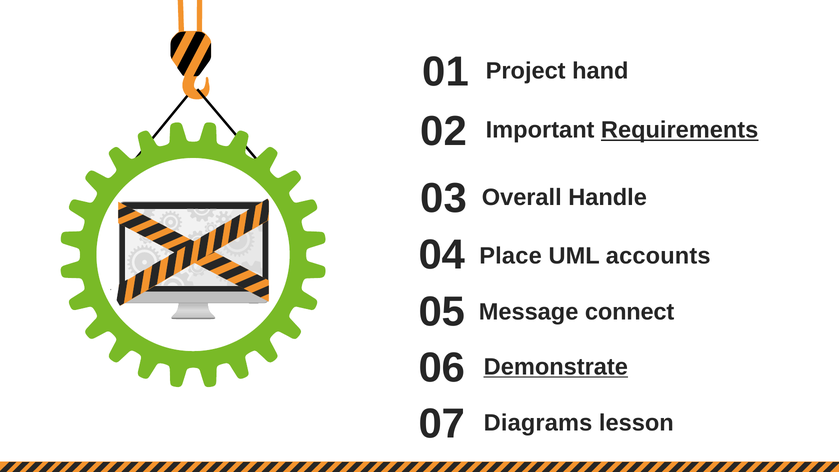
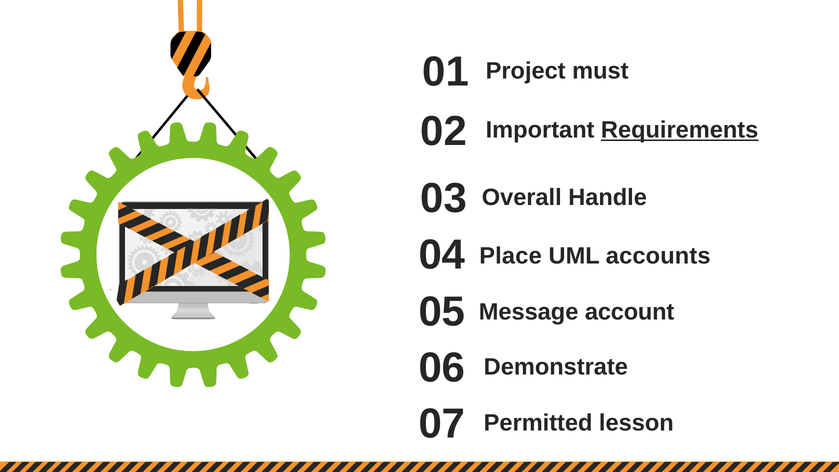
hand: hand -> must
connect: connect -> account
Demonstrate underline: present -> none
Diagrams: Diagrams -> Permitted
